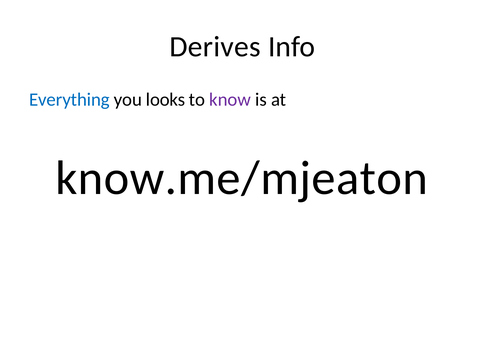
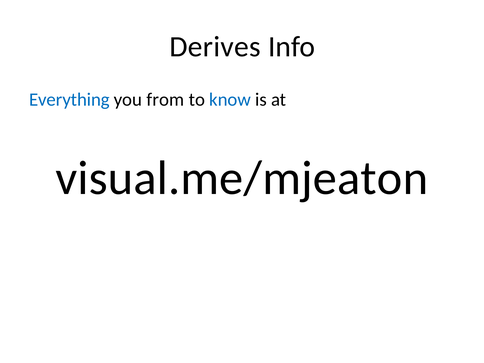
looks: looks -> from
know colour: purple -> blue
know.me/mjeaton: know.me/mjeaton -> visual.me/mjeaton
